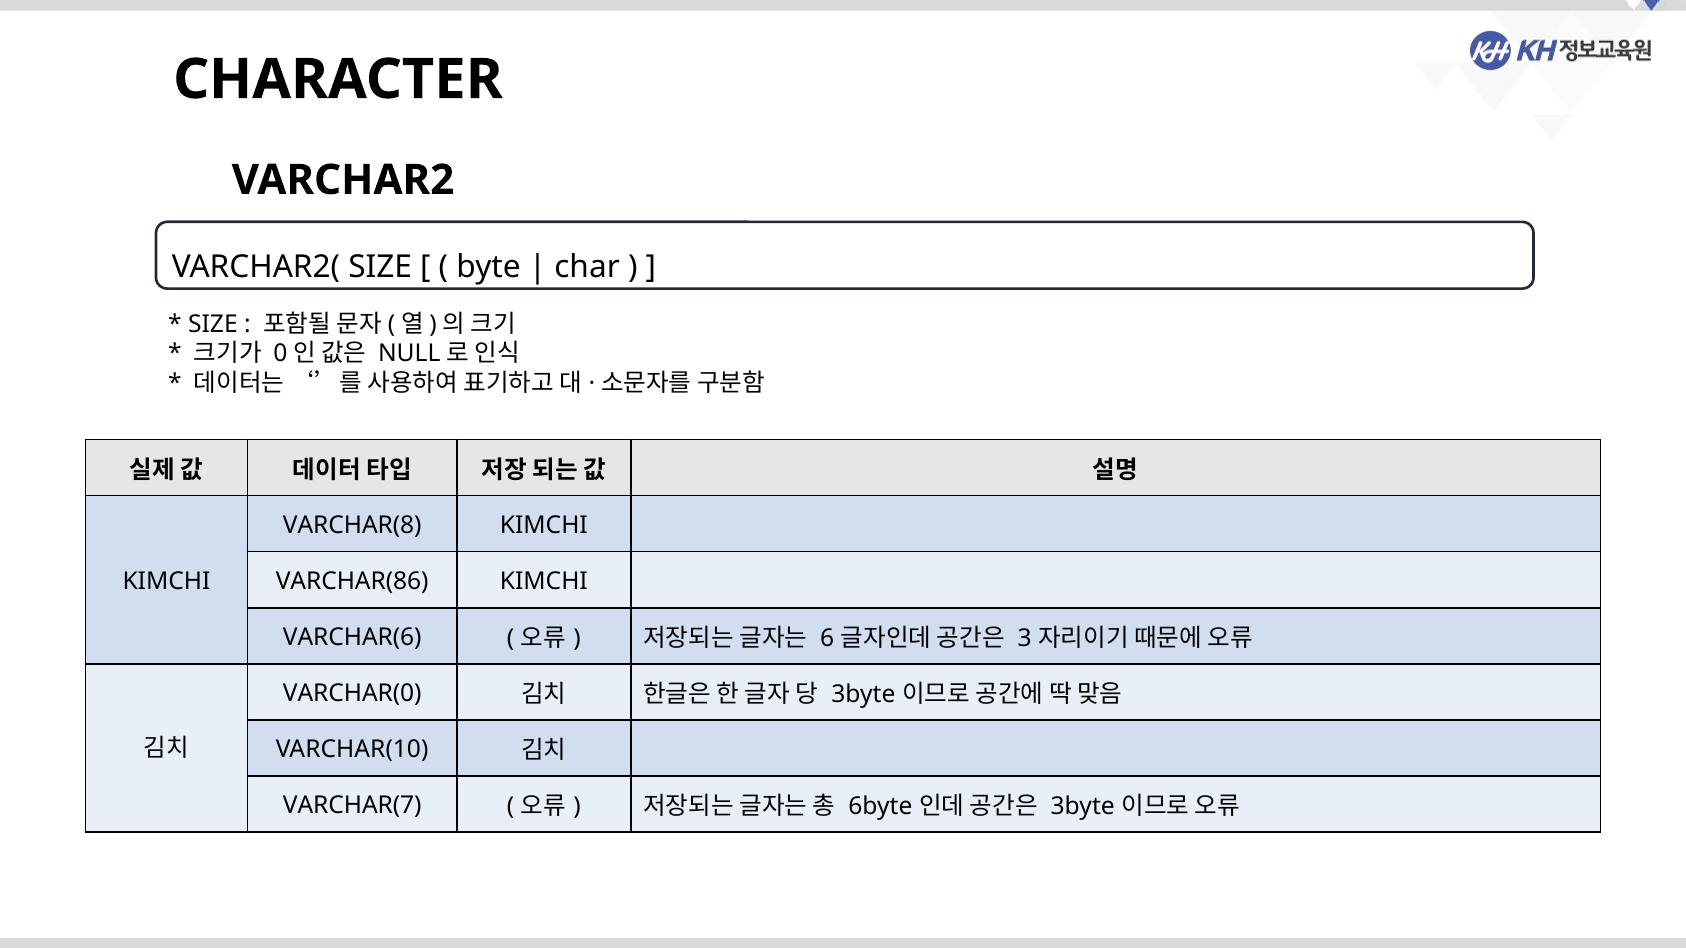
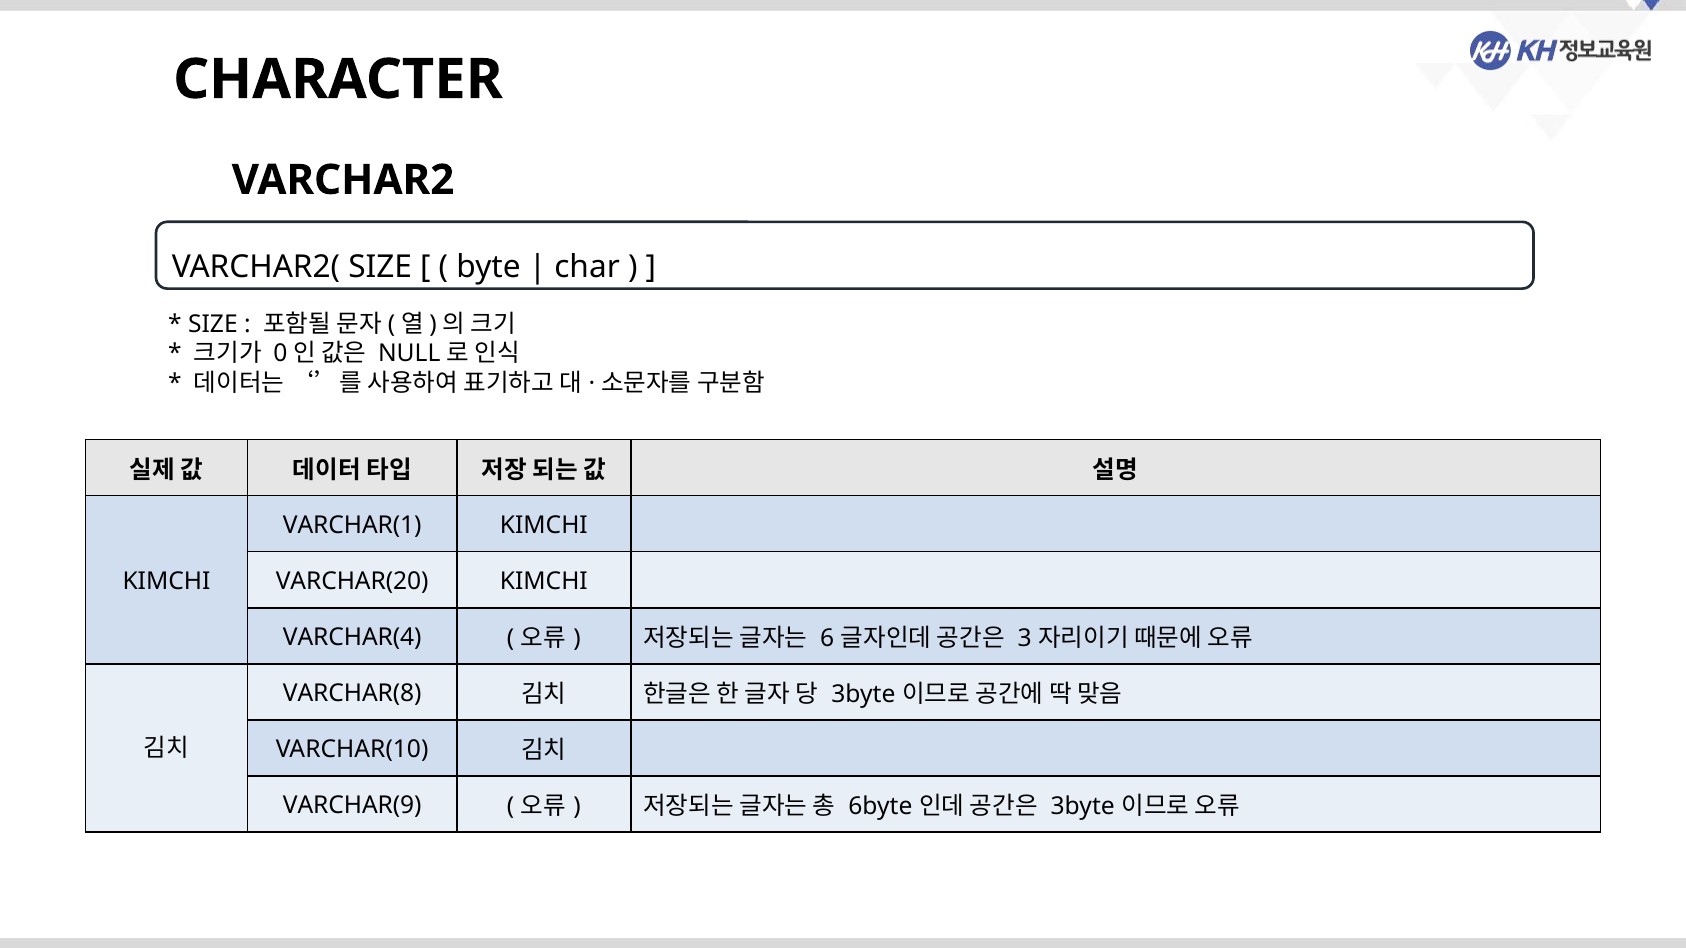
VARCHAR(8: VARCHAR(8 -> VARCHAR(1
VARCHAR(86: VARCHAR(86 -> VARCHAR(20
VARCHAR(6: VARCHAR(6 -> VARCHAR(4
VARCHAR(0: VARCHAR(0 -> VARCHAR(8
VARCHAR(7: VARCHAR(7 -> VARCHAR(9
